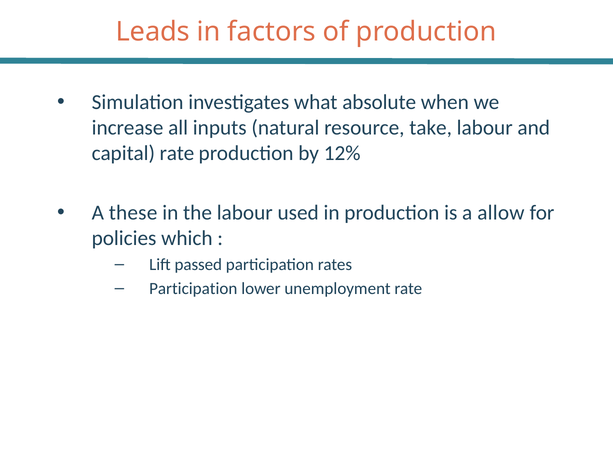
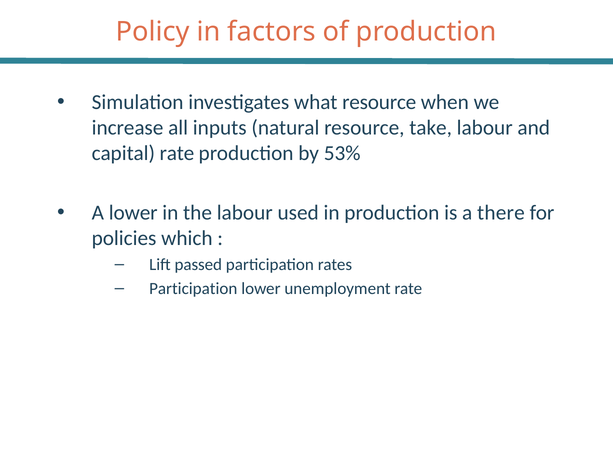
Leads: Leads -> Policy
what absolute: absolute -> resource
12%: 12% -> 53%
A these: these -> lower
allow: allow -> there
